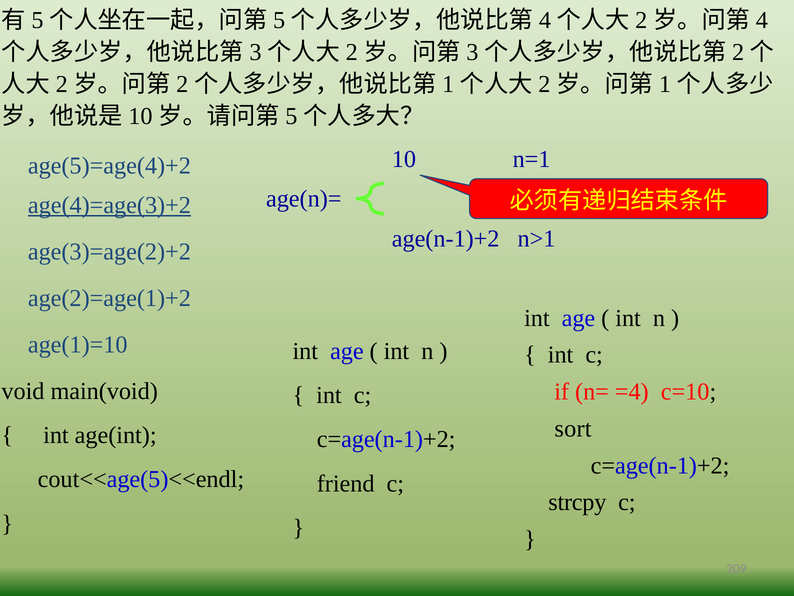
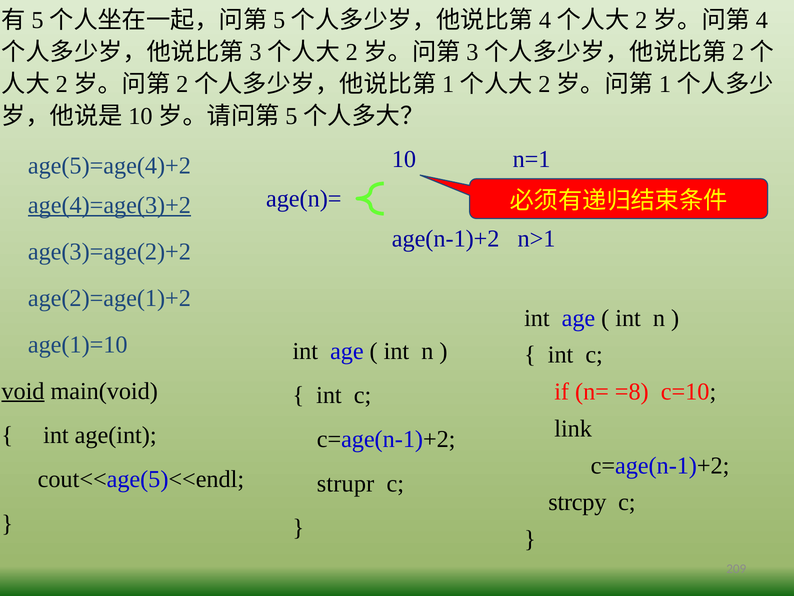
void underline: none -> present
=4: =4 -> =8
sort: sort -> link
friend: friend -> strupr
